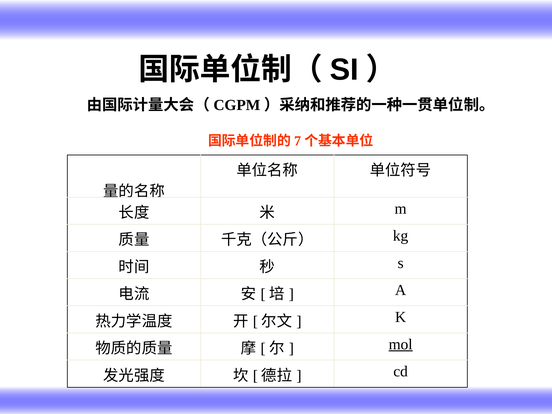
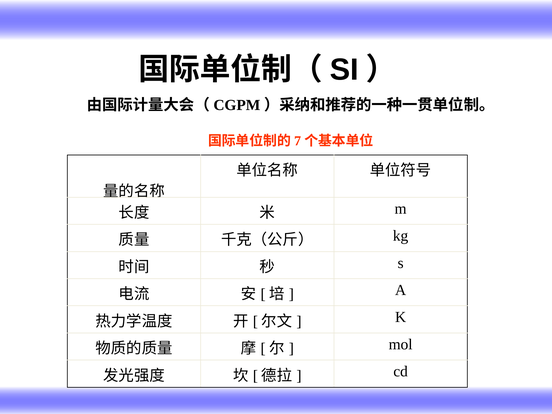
mol underline: present -> none
